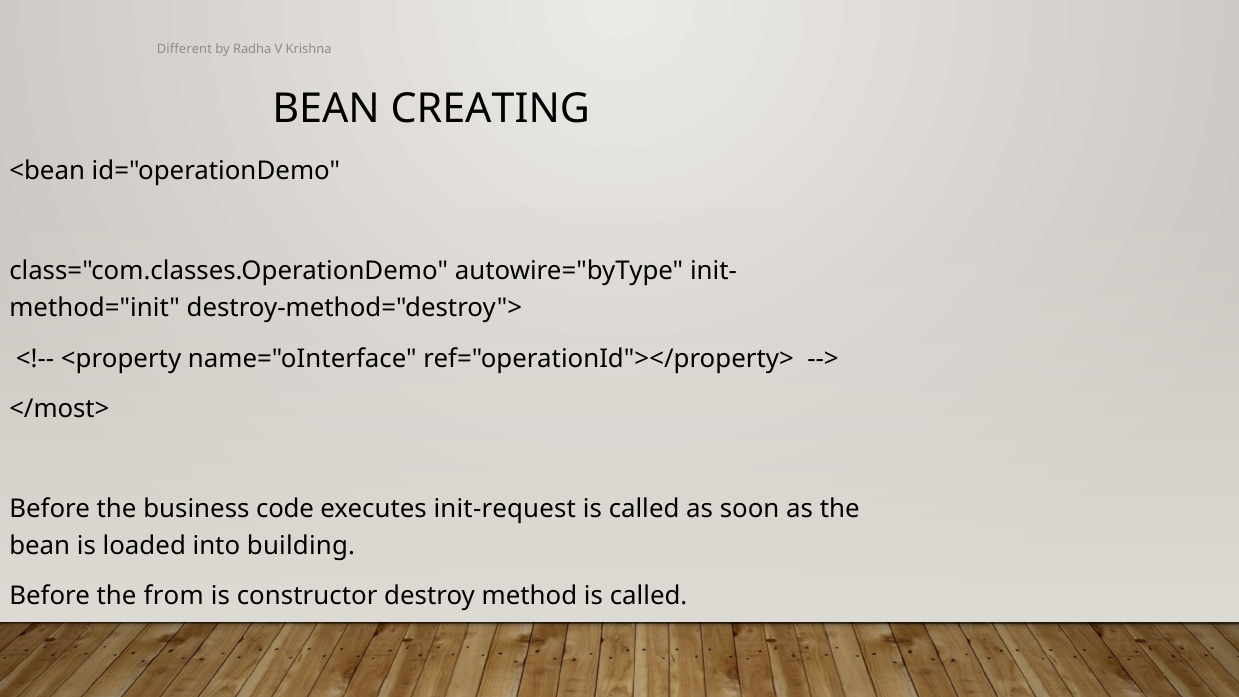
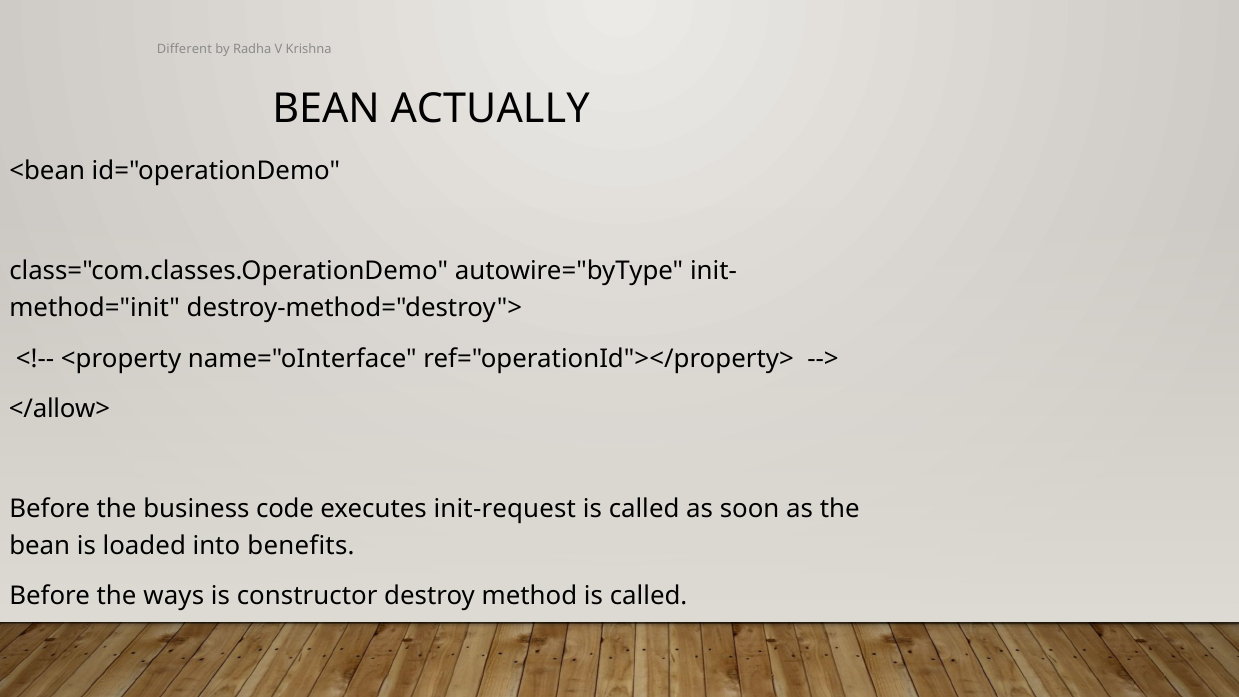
CREATING: CREATING -> ACTUALLY
</most>: </most> -> </allow>
building: building -> benefits
from: from -> ways
